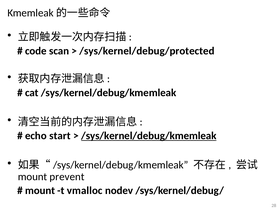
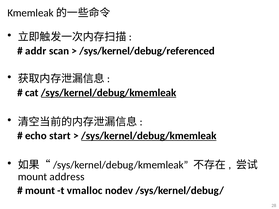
code: code -> addr
/sys/kernel/debug/protected: /sys/kernel/debug/protected -> /sys/kernel/debug/referenced
/sys/kernel/debug/kmemleak at (109, 93) underline: none -> present
prevent: prevent -> address
